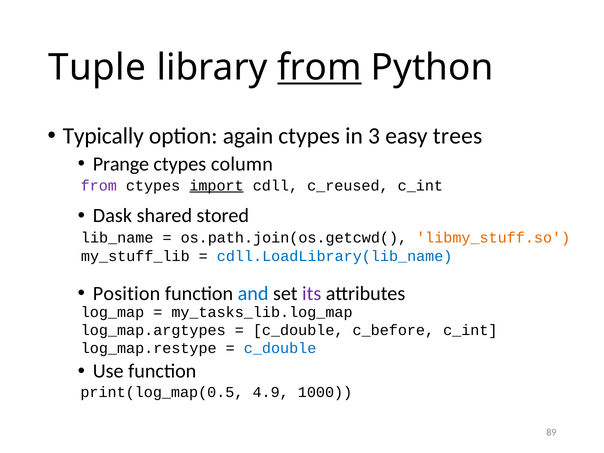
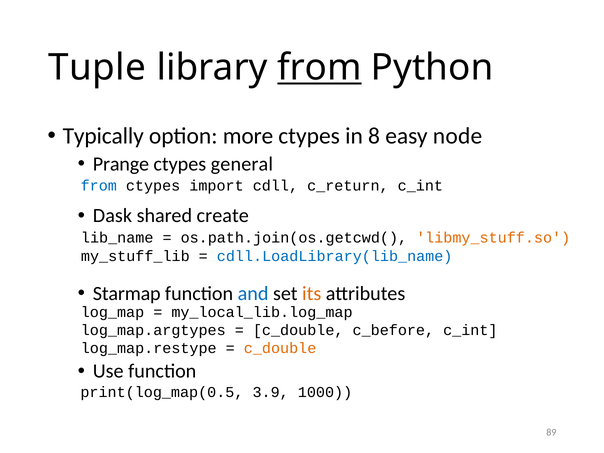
again: again -> more
3: 3 -> 8
trees: trees -> node
column: column -> general
from at (99, 186) colour: purple -> blue
import underline: present -> none
c_reused: c_reused -> c_return
stored: stored -> create
Position: Position -> Starmap
its colour: purple -> orange
my_tasks_lib.log_map: my_tasks_lib.log_map -> my_local_lib.log_map
c_double at (280, 348) colour: blue -> orange
4.9: 4.9 -> 3.9
